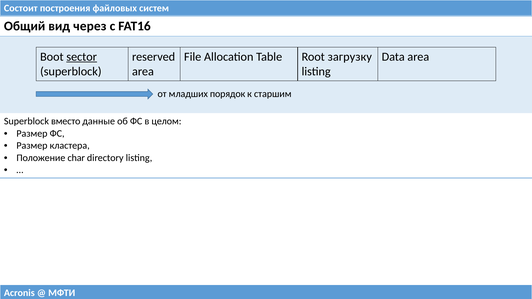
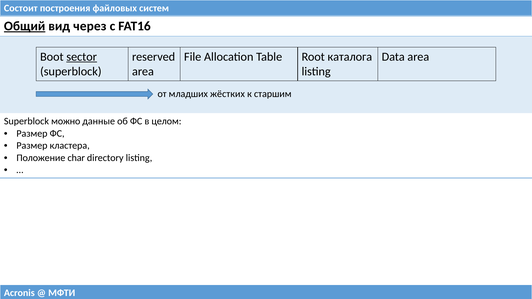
Общий underline: none -> present
загрузку: загрузку -> каталога
порядок: порядок -> жёстких
вместо: вместо -> можно
